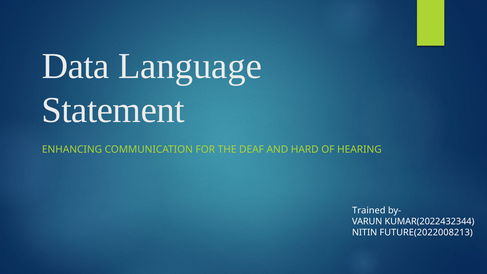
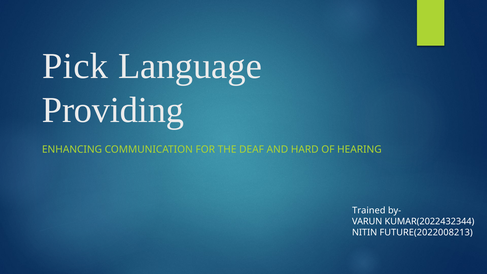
Data: Data -> Pick
Statement: Statement -> Providing
